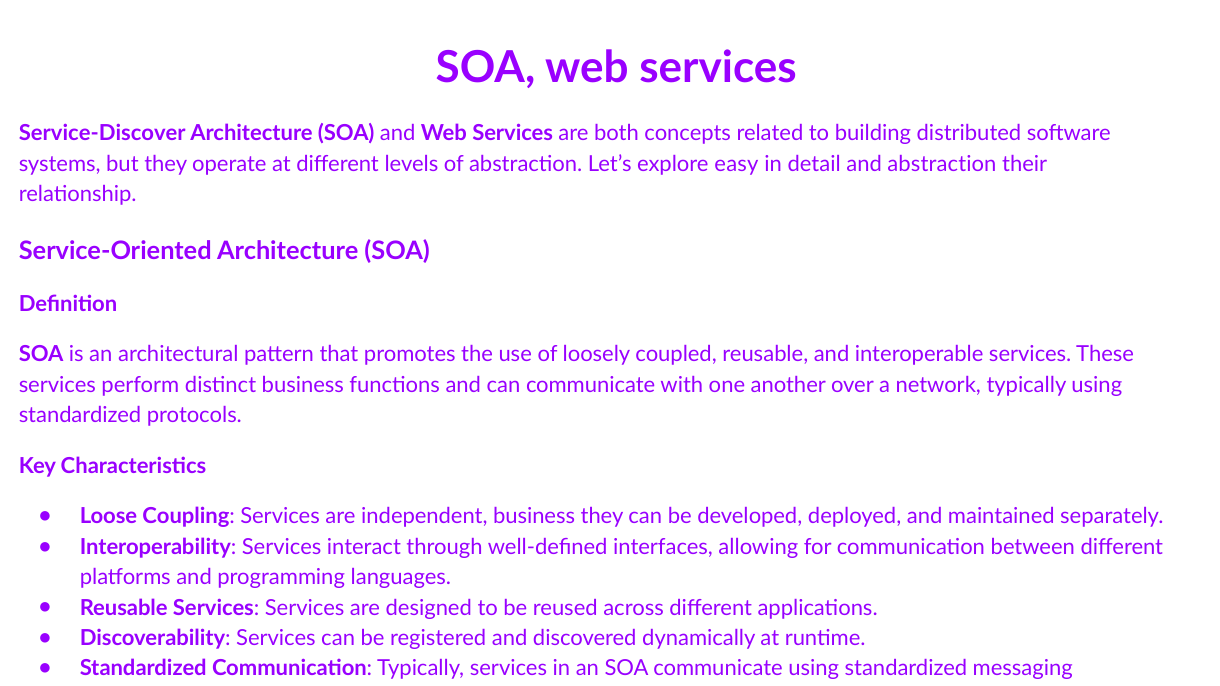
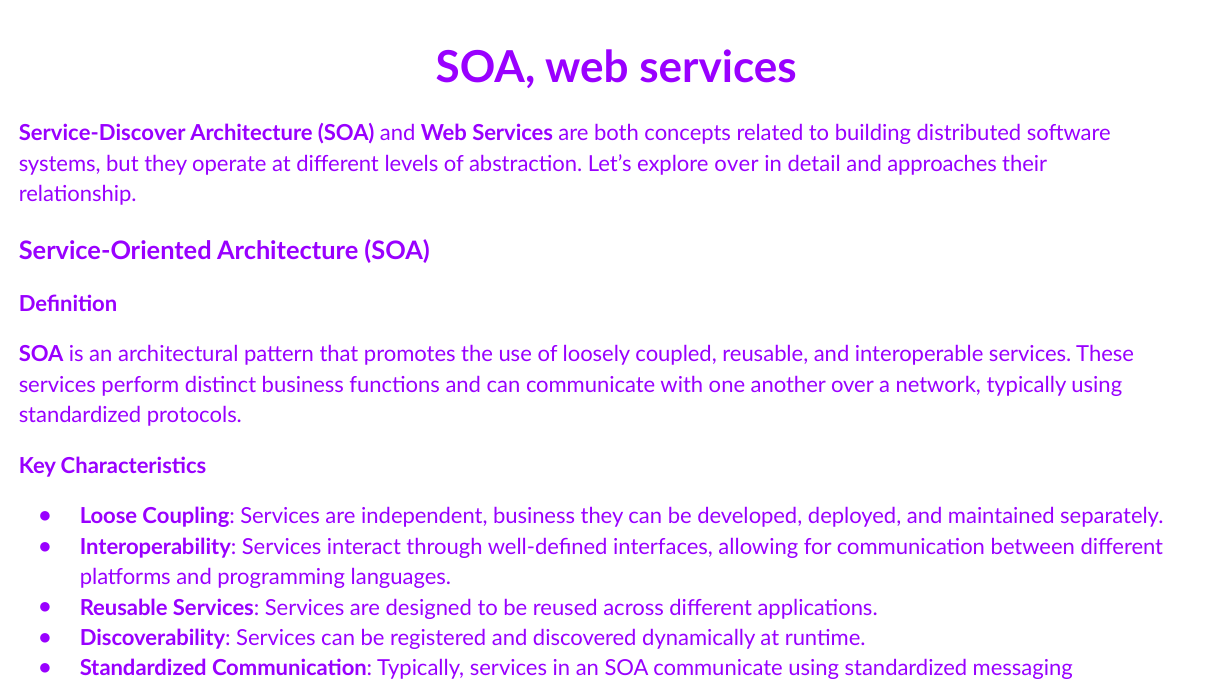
explore easy: easy -> over
and abstraction: abstraction -> approaches
